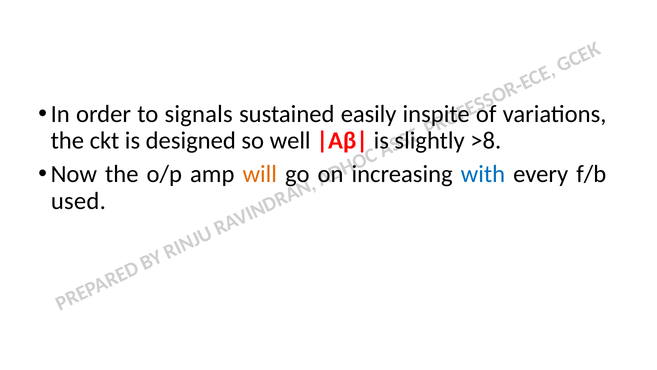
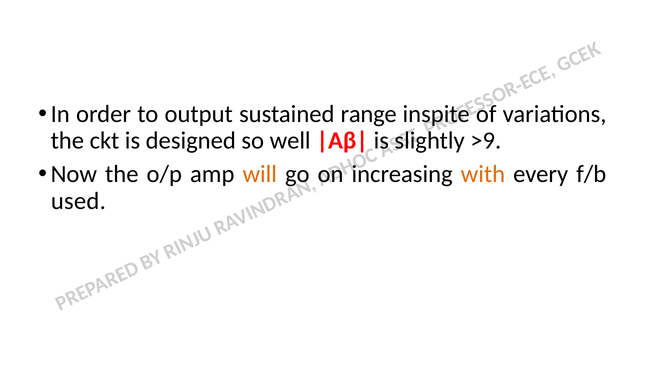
signals: signals -> output
easily: easily -> range
>8: >8 -> >9
with colour: blue -> orange
